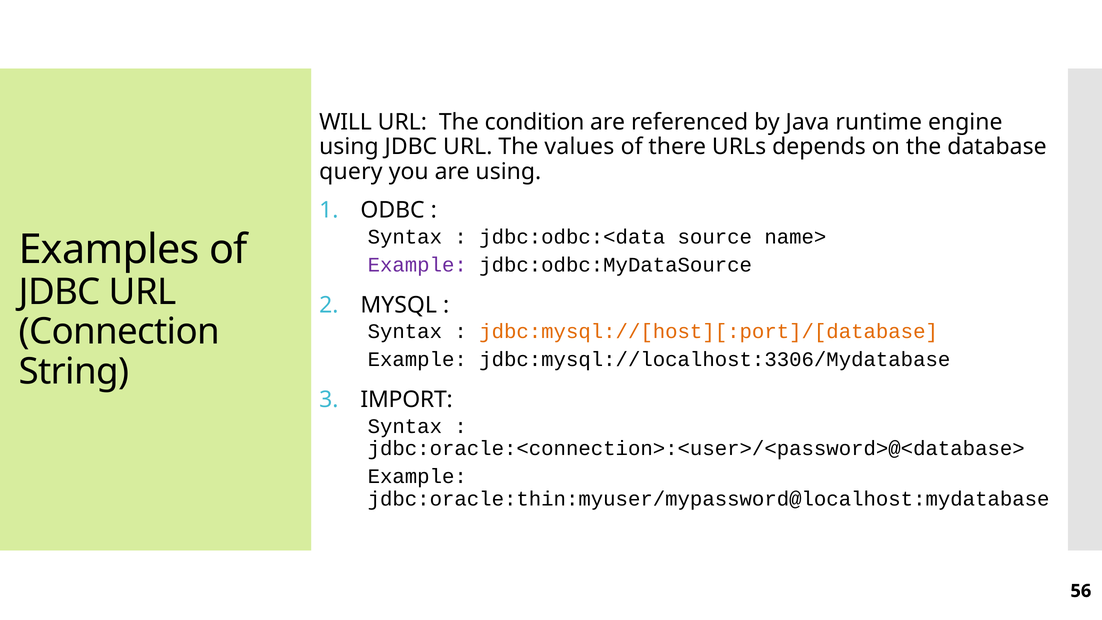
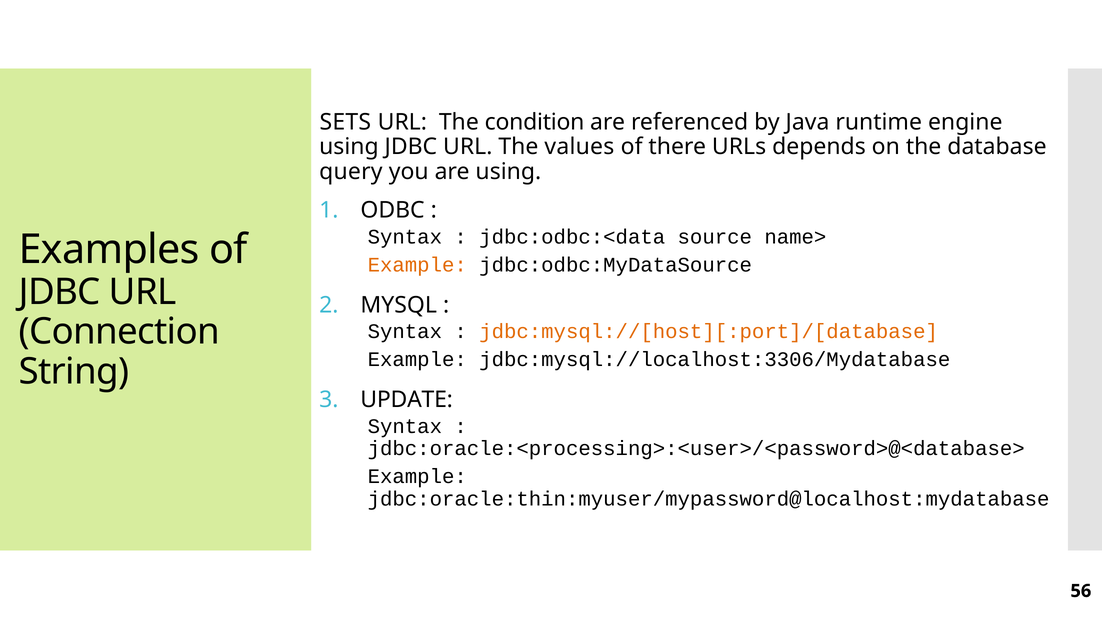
WILL: WILL -> SETS
Example at (417, 265) colour: purple -> orange
IMPORT: IMPORT -> UPDATE
jdbc:oracle:<connection>:<user>/<password>@<database>: jdbc:oracle:<connection>:<user>/<password>@<database> -> jdbc:oracle:<processing>:<user>/<password>@<database>
